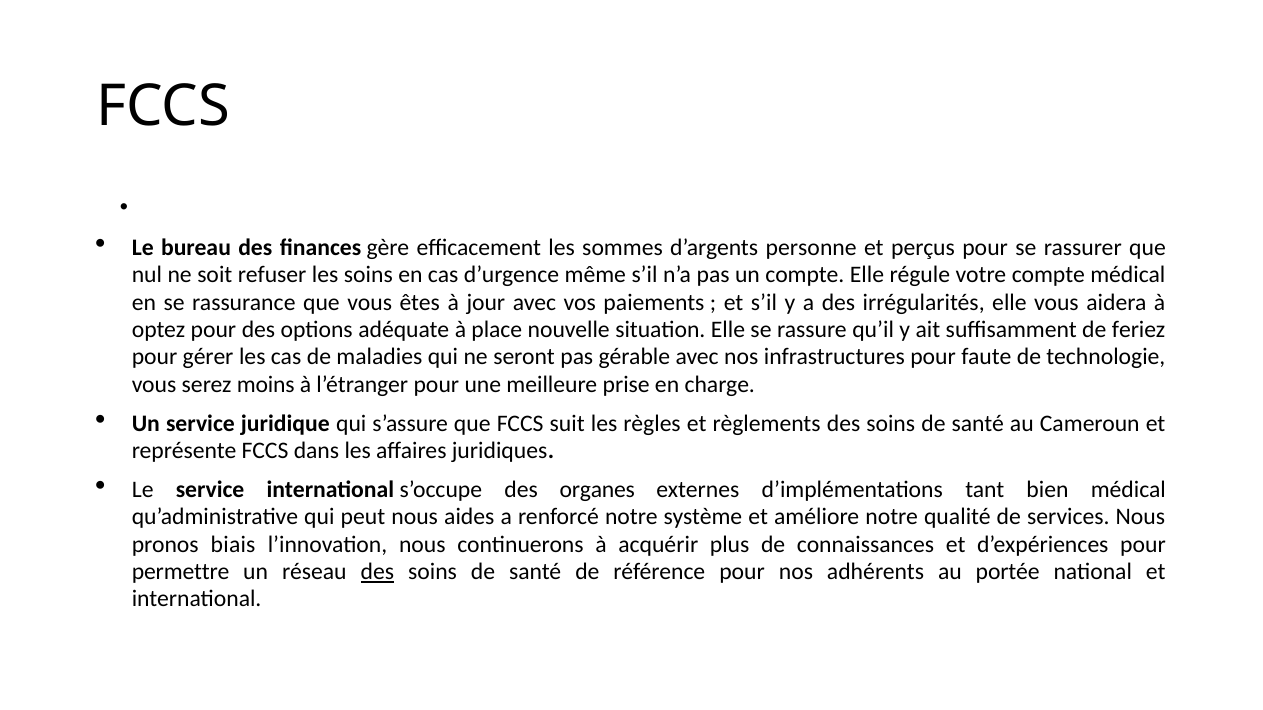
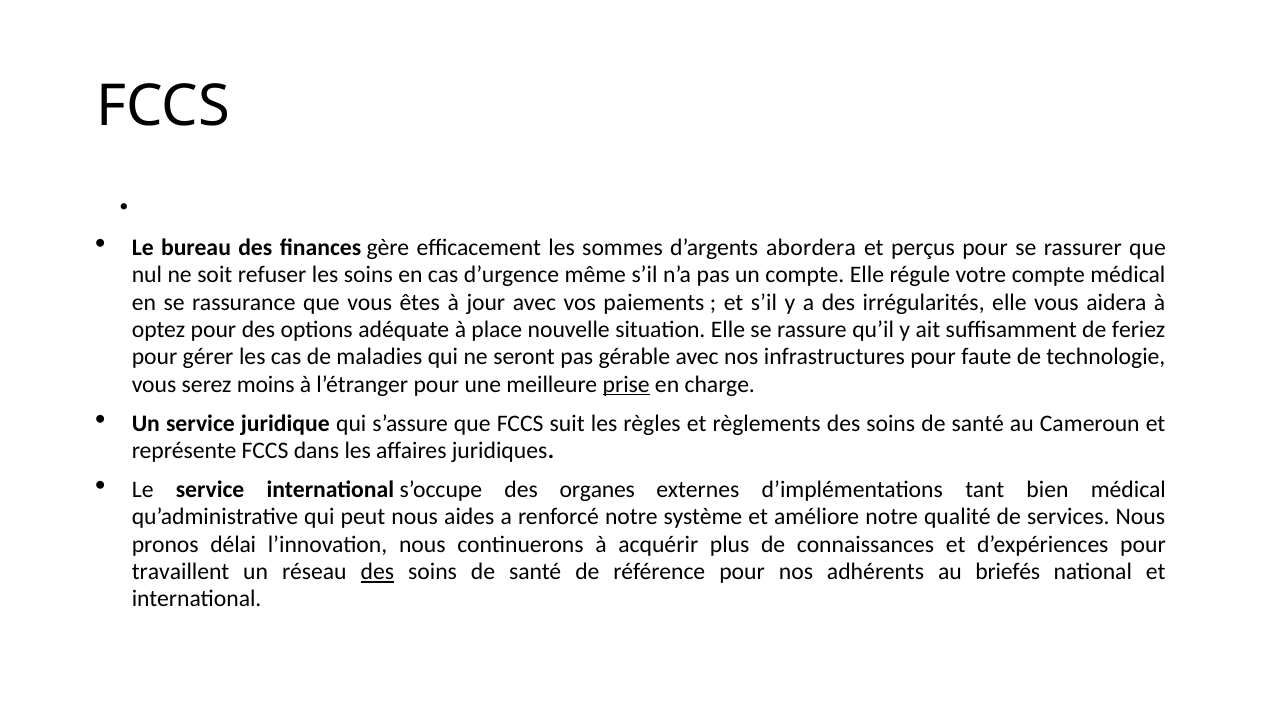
personne: personne -> abordera
prise underline: none -> present
biais: biais -> délai
permettre: permettre -> travaillent
portée: portée -> briefés
